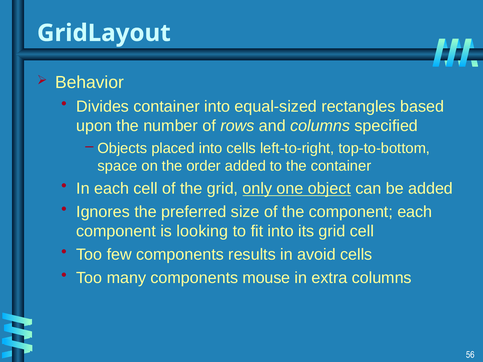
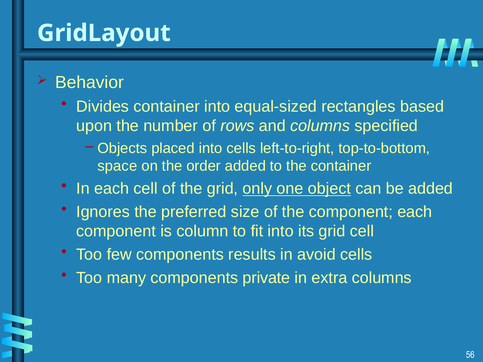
looking: looking -> column
mouse: mouse -> private
